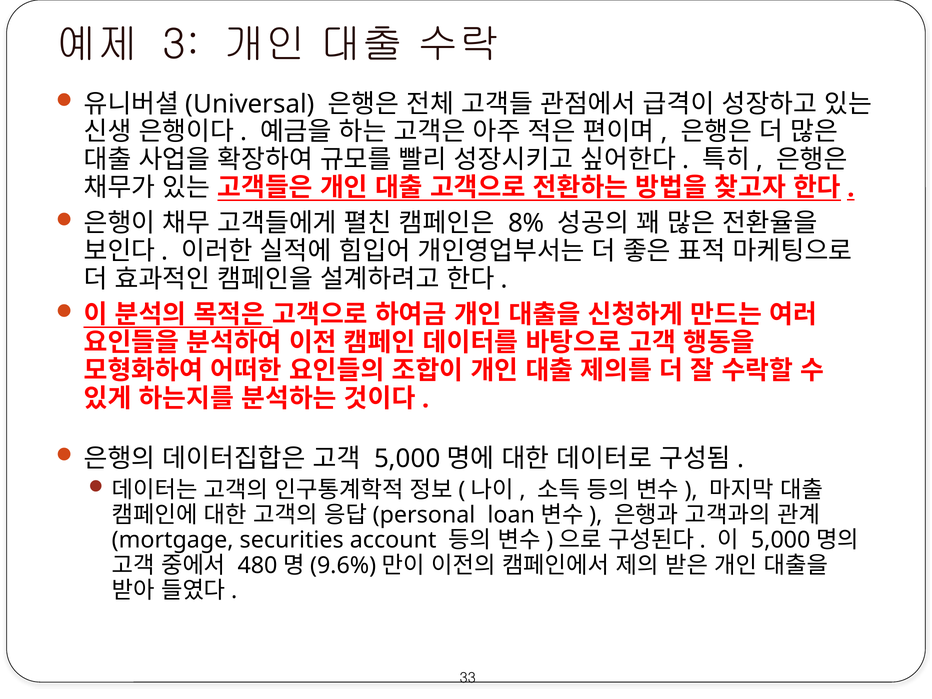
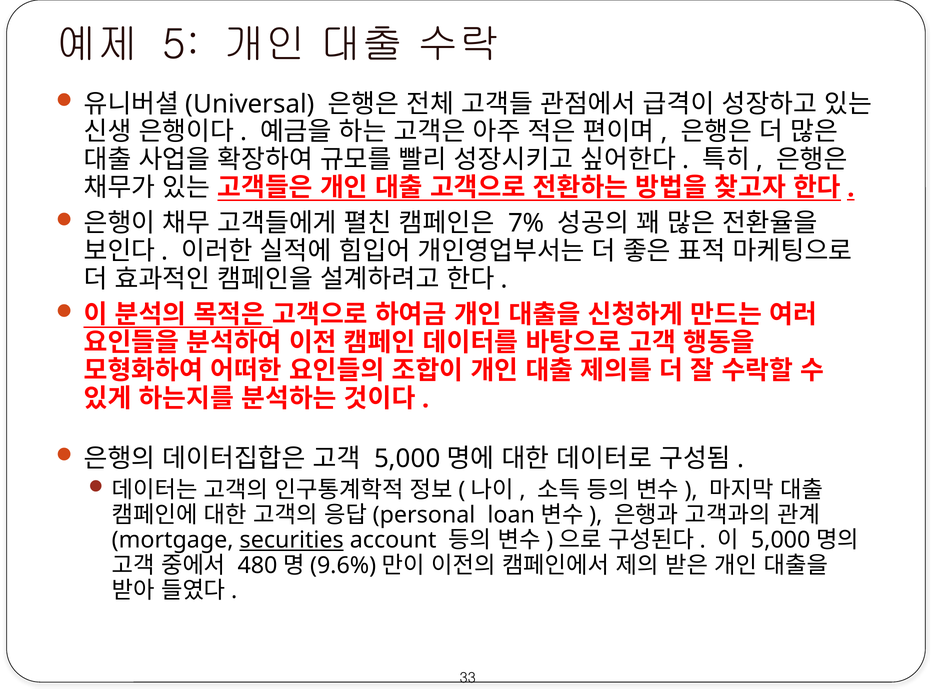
3: 3 -> 5
8%: 8% -> 7%
securities underline: none -> present
